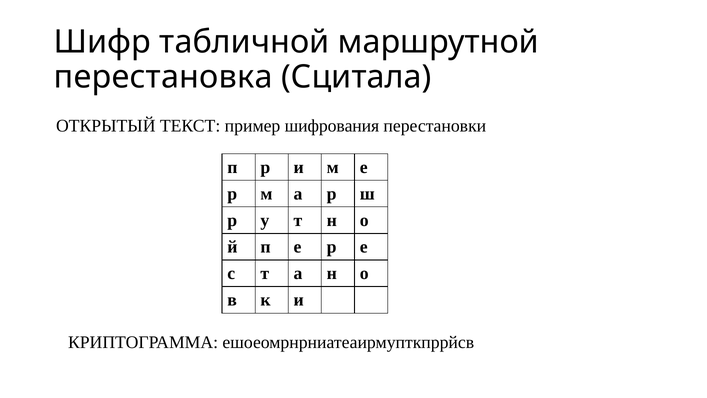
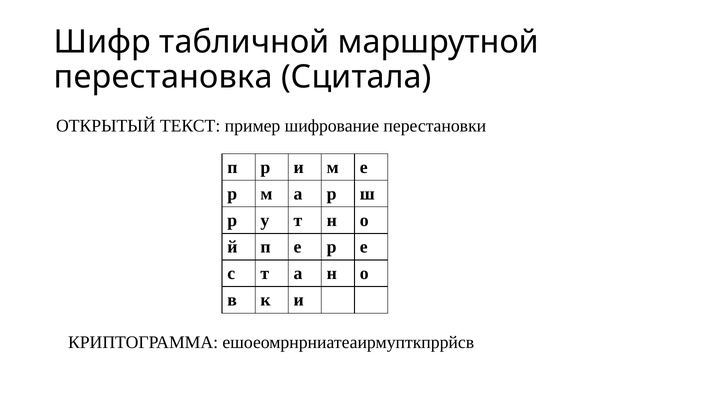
шифрования: шифрования -> шифрование
